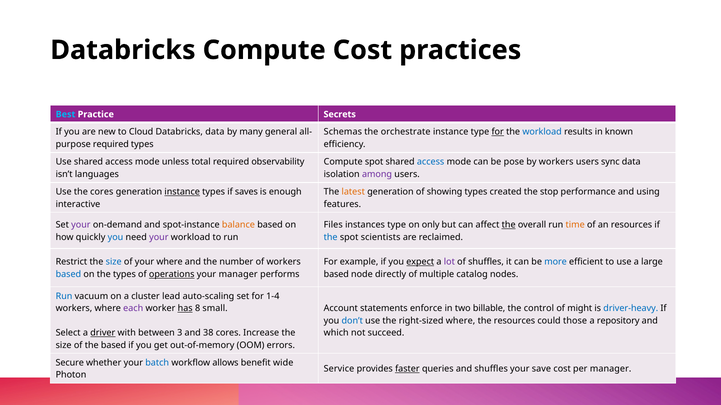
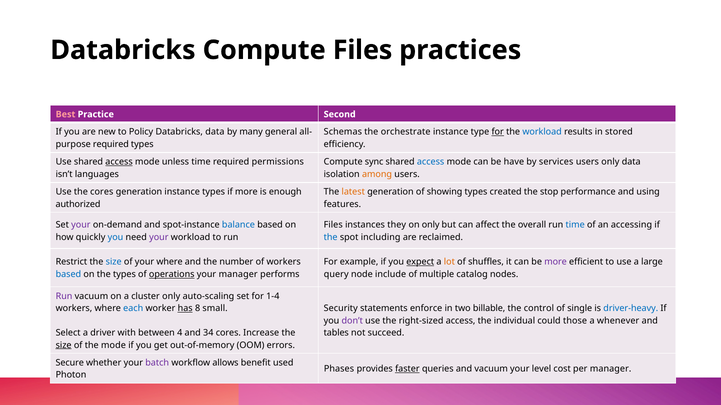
Compute Cost: Cost -> Files
Best colour: light blue -> pink
Secrets: Secrets -> Second
Cloud: Cloud -> Policy
known: known -> stored
access at (119, 162) underline: none -> present
unless total: total -> time
observability: observability -> permissions
Compute spot: spot -> sync
pose: pose -> have
by workers: workers -> services
users sync: sync -> only
among colour: purple -> orange
instance at (182, 192) underline: present -> none
if saves: saves -> more
interactive: interactive -> authorized
balance colour: orange -> blue
instances type: type -> they
the at (509, 225) underline: present -> none
time at (575, 225) colour: orange -> blue
an resources: resources -> accessing
scientists: scientists -> including
lot colour: purple -> orange
more at (556, 262) colour: blue -> purple
based at (336, 275): based -> query
directly: directly -> include
Run at (64, 296) colour: blue -> purple
cluster lead: lead -> only
each colour: purple -> blue
Account: Account -> Security
might: might -> single
don’t colour: blue -> purple
right-sized where: where -> access
the resources: resources -> individual
repository: repository -> whenever
driver underline: present -> none
3: 3 -> 4
38: 38 -> 34
which: which -> tables
size at (64, 346) underline: none -> present
the based: based -> mode
batch colour: blue -> purple
wide: wide -> used
Service: Service -> Phases
and shuffles: shuffles -> vacuum
save: save -> level
